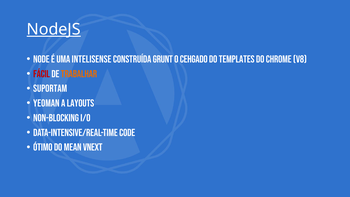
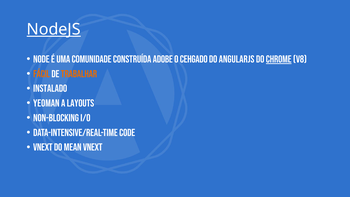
intelisense: intelisense -> comunidade
grunt: grunt -> adobe
Templates: Templates -> Angularjs
chrome underline: none -> present
Fácil colour: red -> orange
Suportam: Suportam -> Instalado
Ótimo at (43, 147): Ótimo -> Vnext
